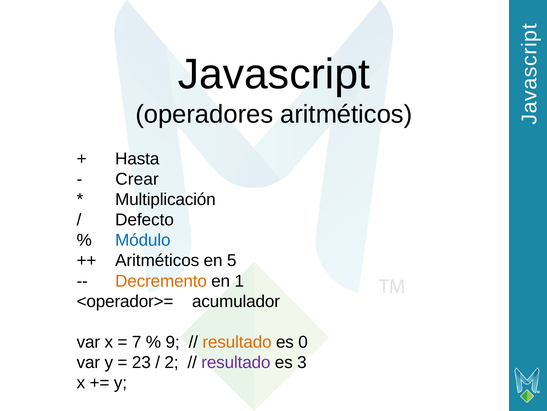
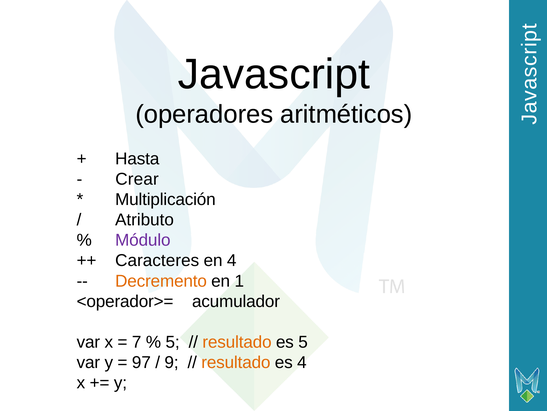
Defecto: Defecto -> Atributo
Módulo colour: blue -> purple
Aritméticos at (157, 260): Aritméticos -> Caracteres
en 5: 5 -> 4
9 at (173, 341): 9 -> 5
es 0: 0 -> 5
23: 23 -> 97
2: 2 -> 9
resultado at (236, 362) colour: purple -> orange
es 3: 3 -> 4
